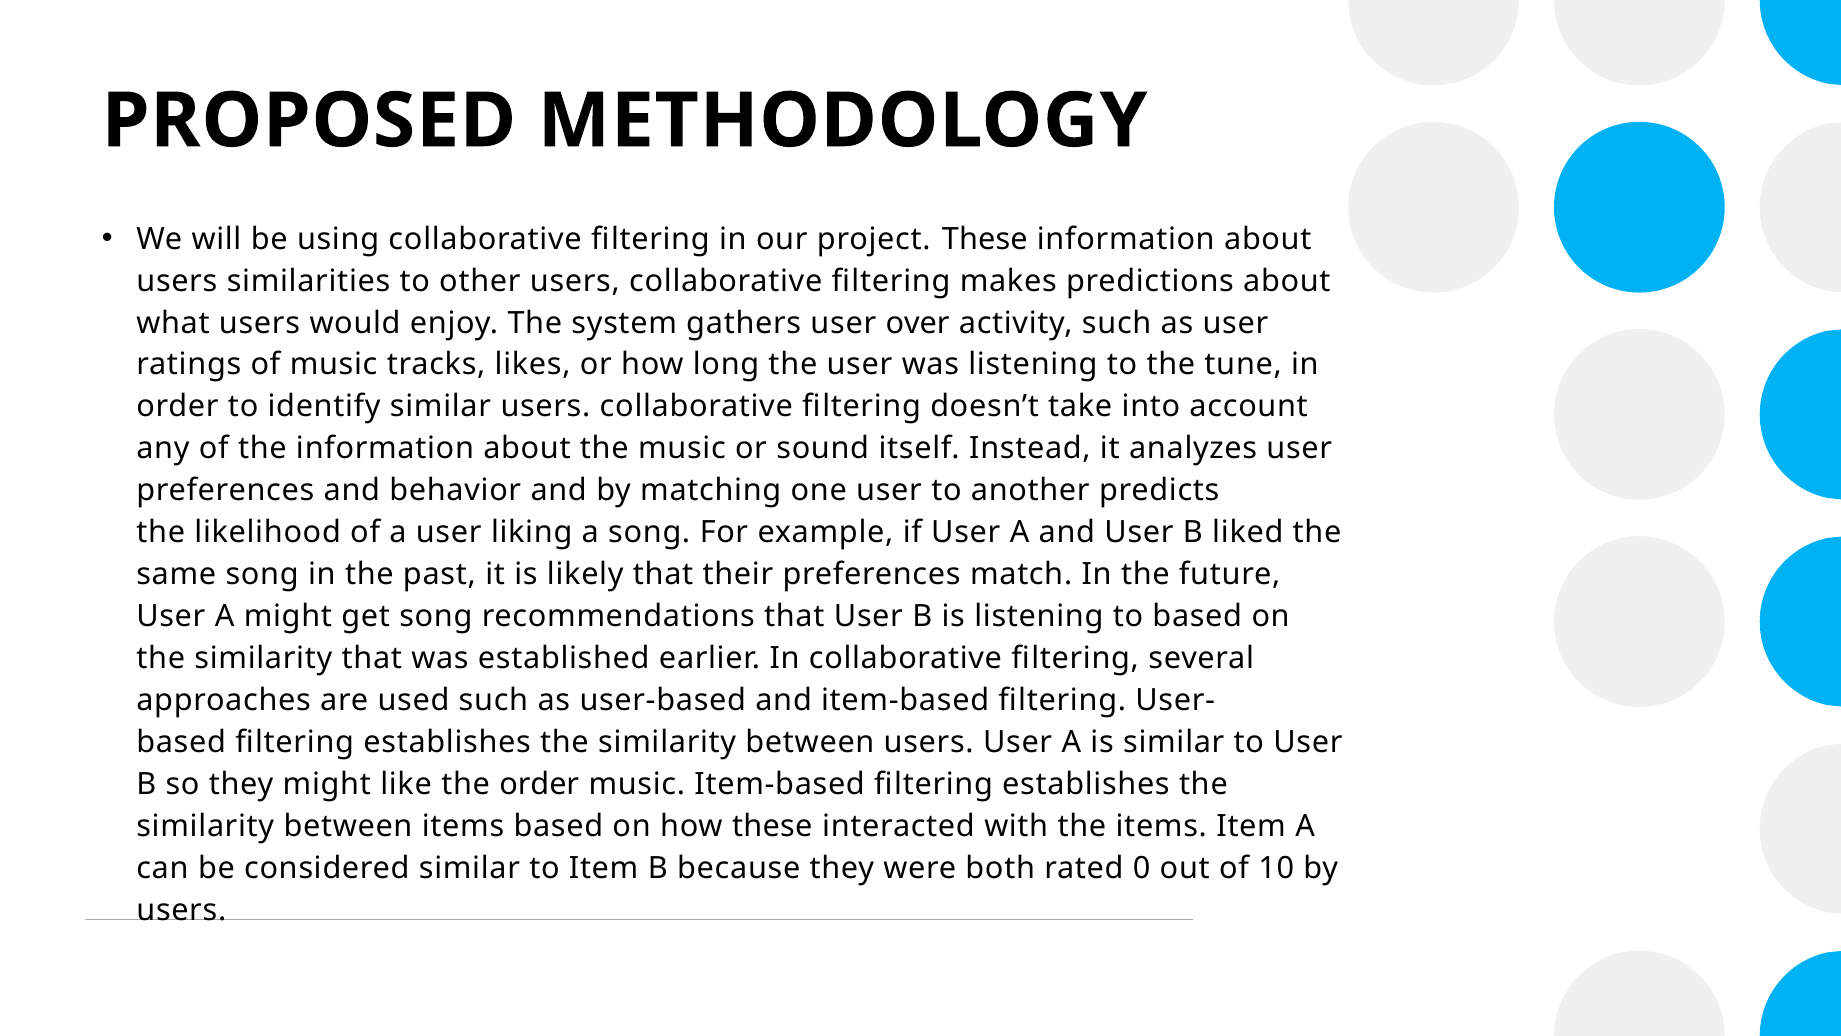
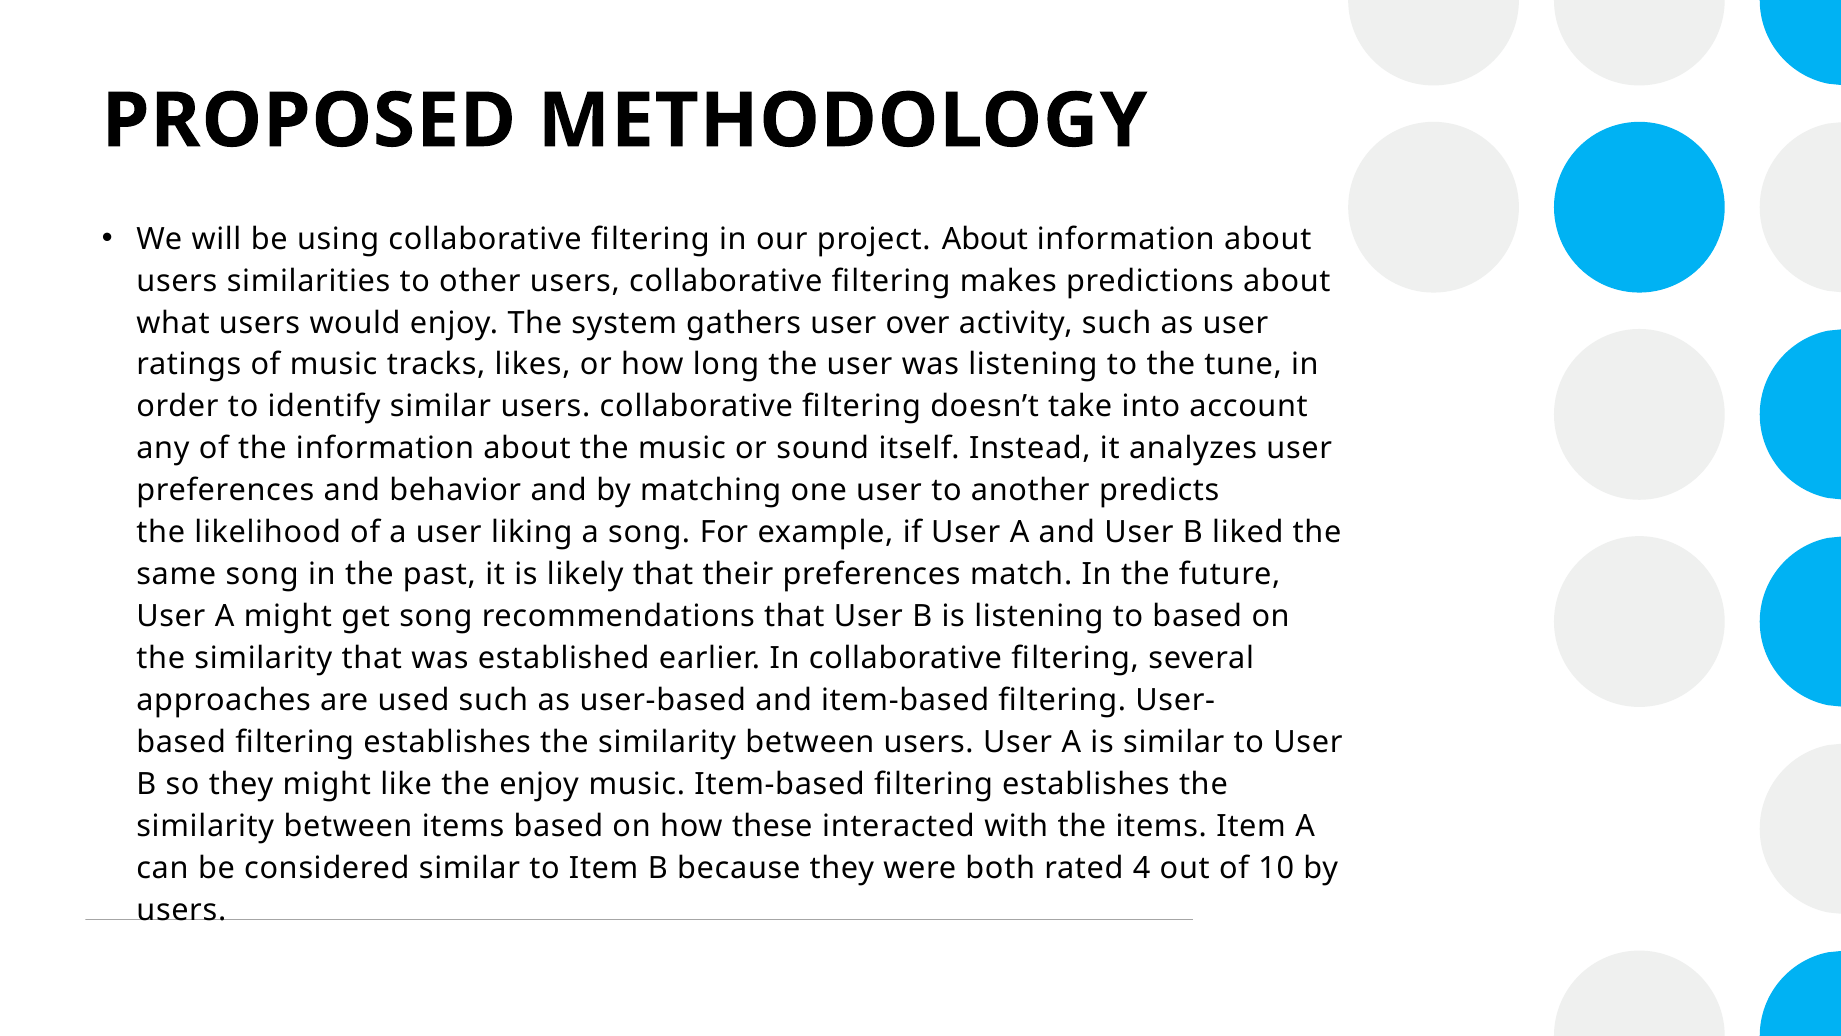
project These: These -> About
the order: order -> enjoy
0: 0 -> 4
